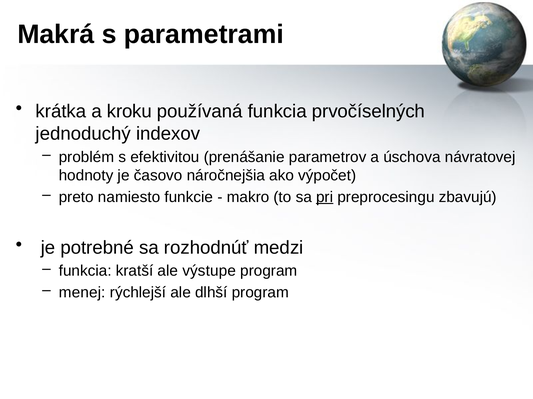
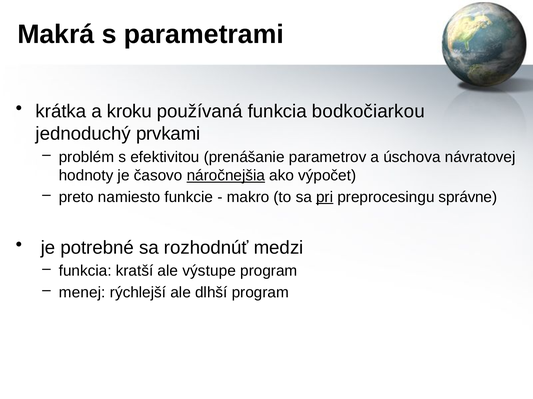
prvočíselných: prvočíselných -> bodkočiarkou
indexov: indexov -> prvkami
náročnejšia underline: none -> present
zbavujú: zbavujú -> správne
